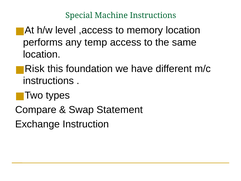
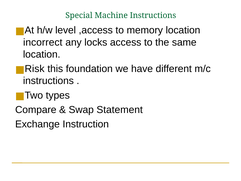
performs: performs -> incorrect
temp: temp -> locks
